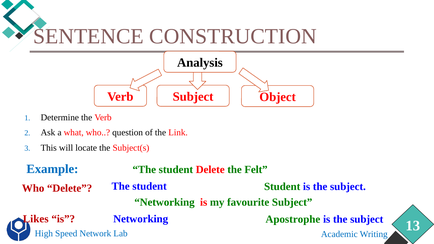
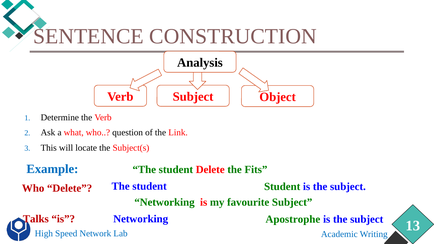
Felt: Felt -> Fits
Likes: Likes -> Talks
